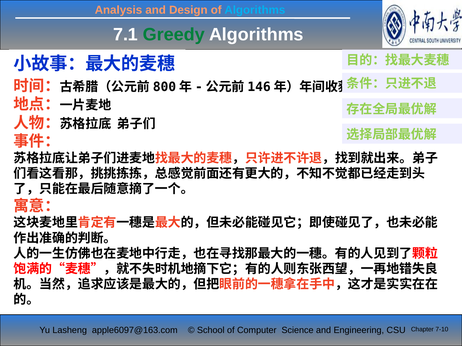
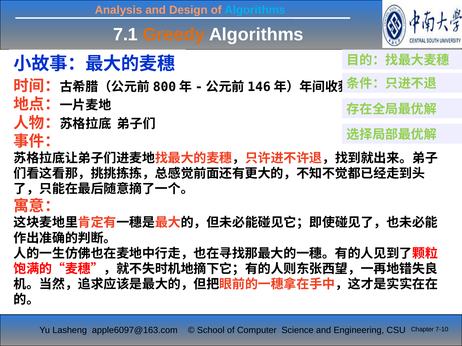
Greedy colour: green -> orange
